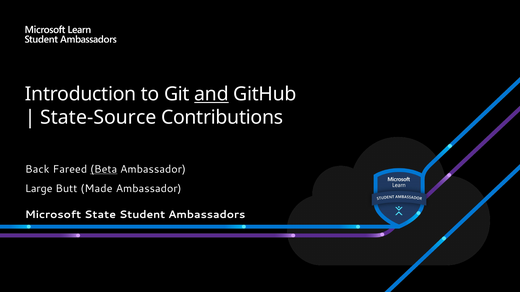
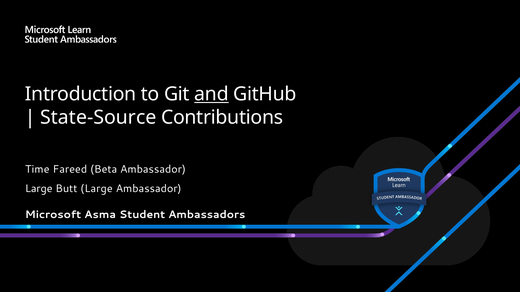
Back: Back -> Time
Beta underline: present -> none
Butt Made: Made -> Large
State: State -> Asma
